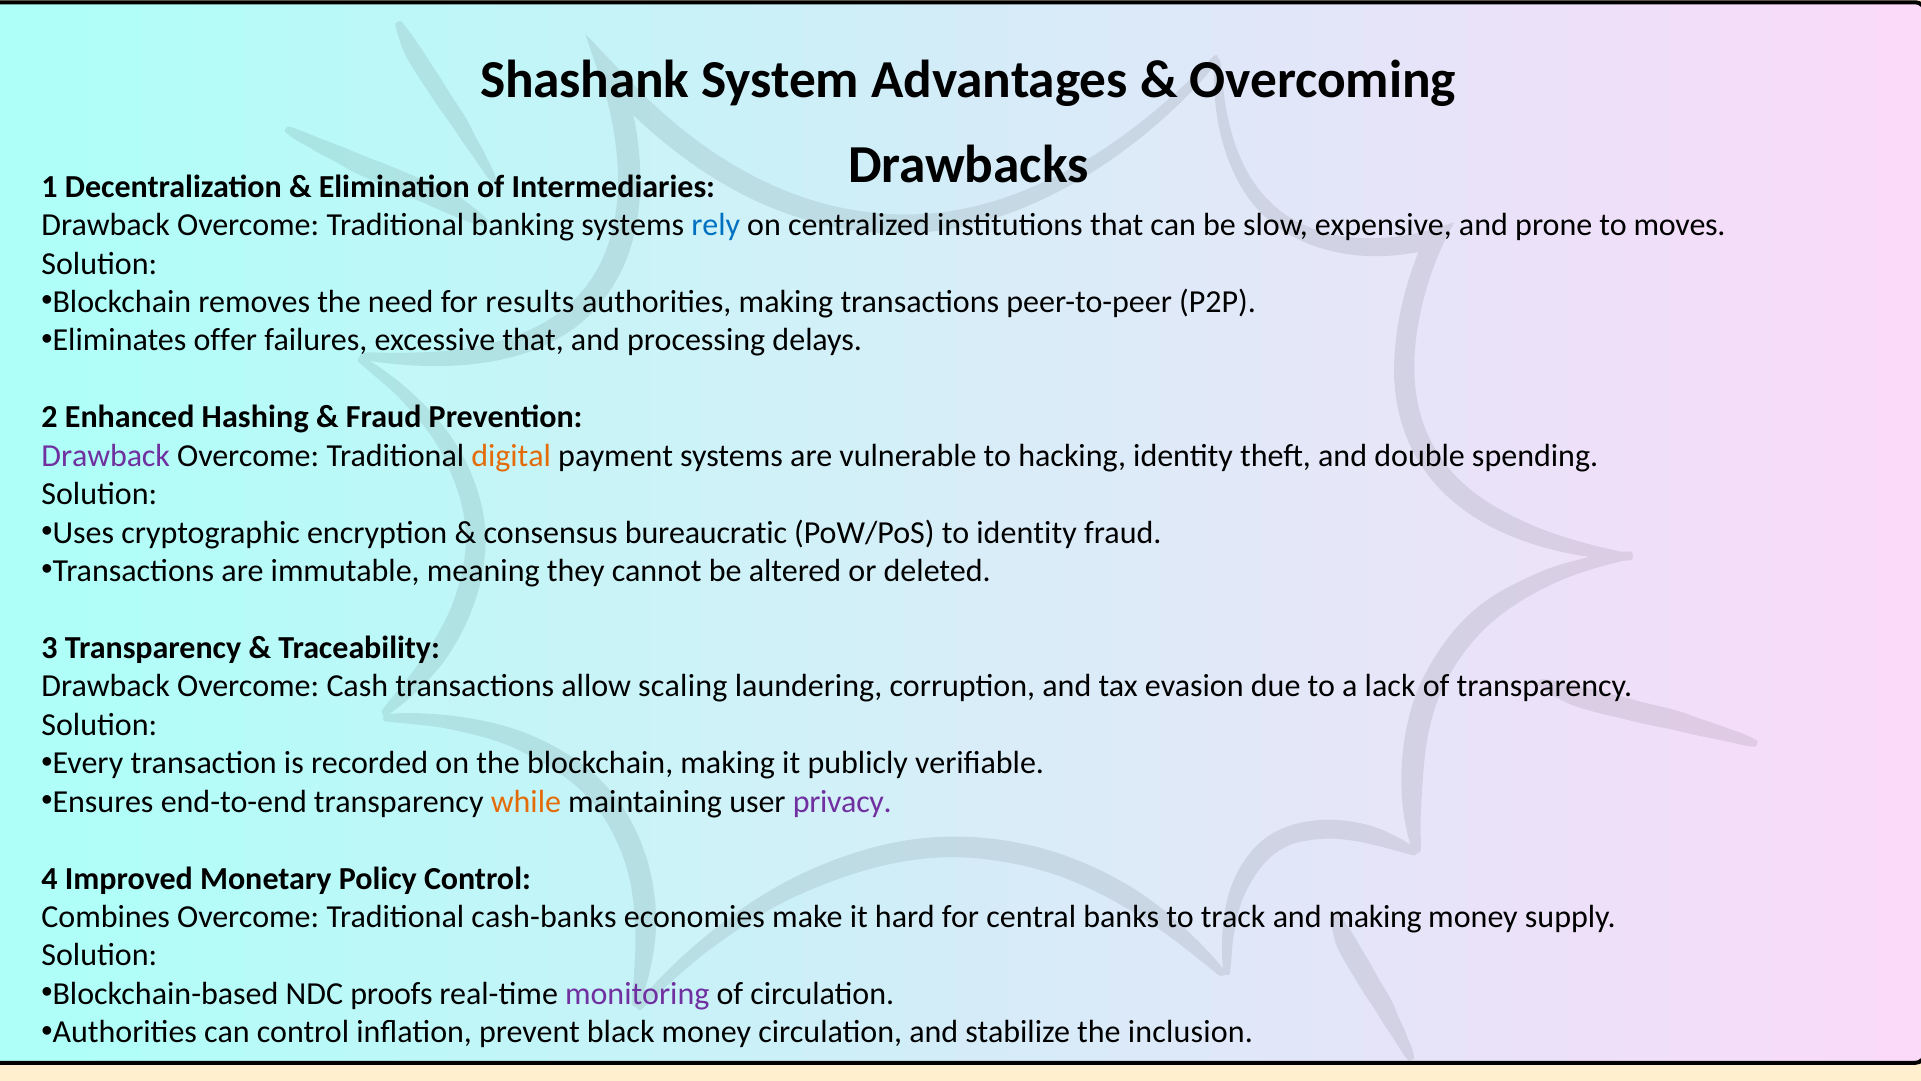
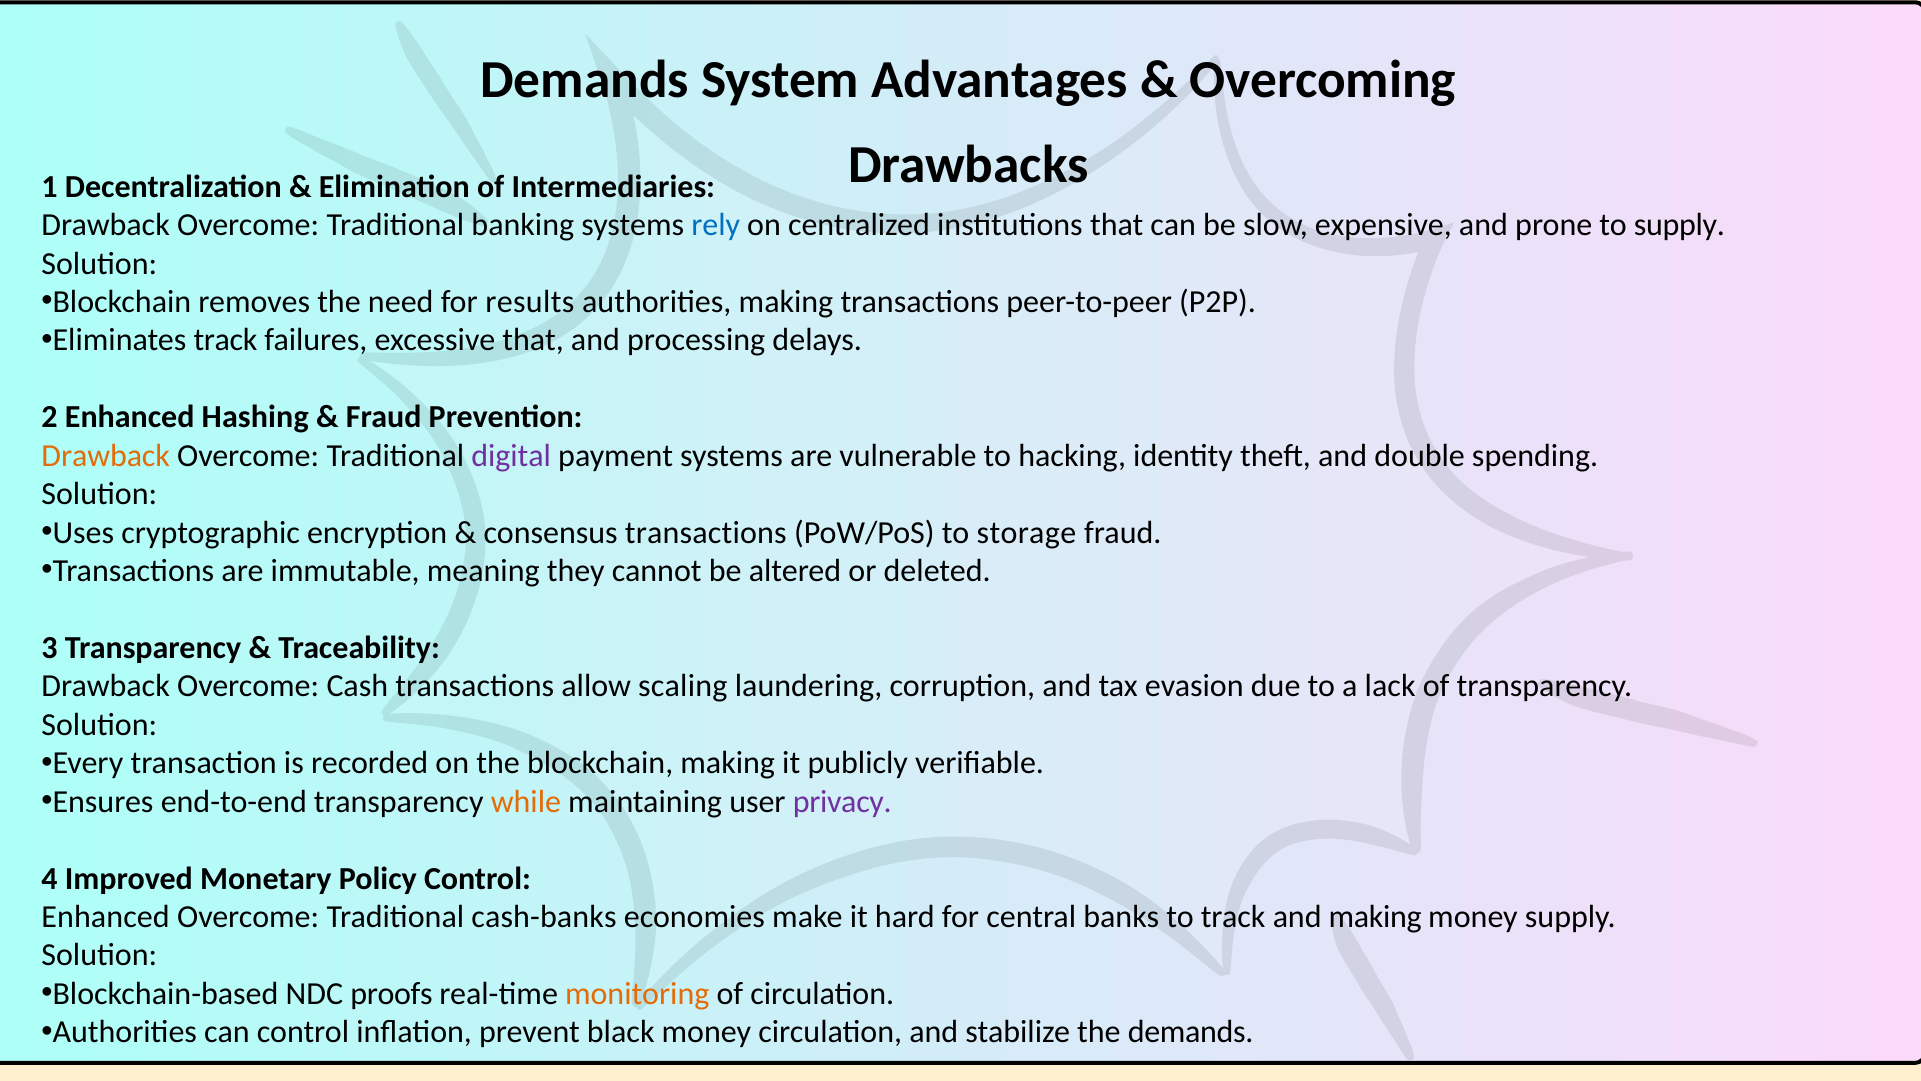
Shashank at (585, 80): Shashank -> Demands
to moves: moves -> supply
Eliminates offer: offer -> track
Drawback at (106, 456) colour: purple -> orange
digital colour: orange -> purple
consensus bureaucratic: bureaucratic -> transactions
to identity: identity -> storage
Combines at (106, 917): Combines -> Enhanced
monitoring colour: purple -> orange
the inclusion: inclusion -> demands
